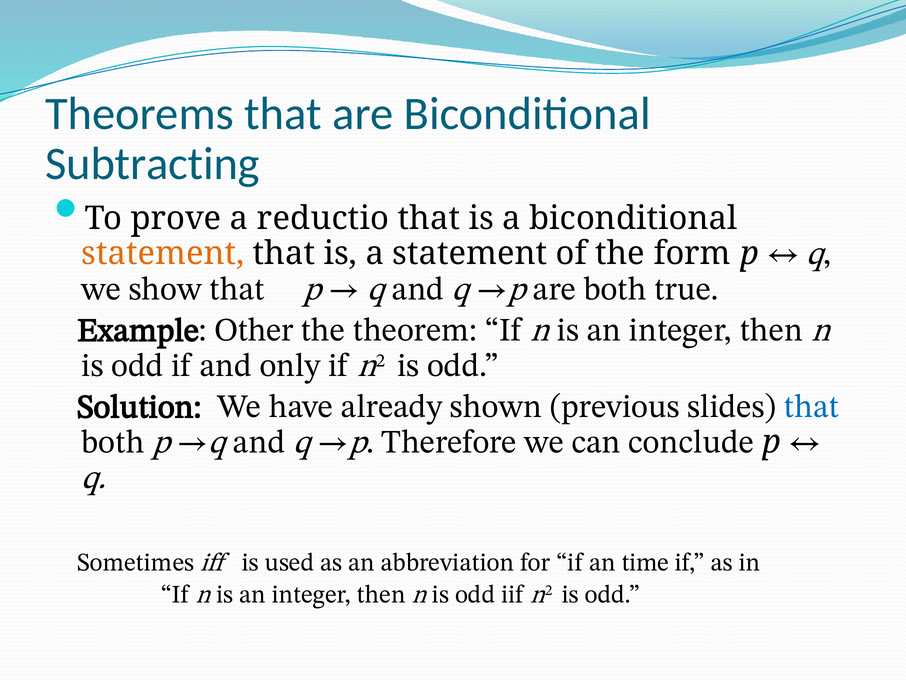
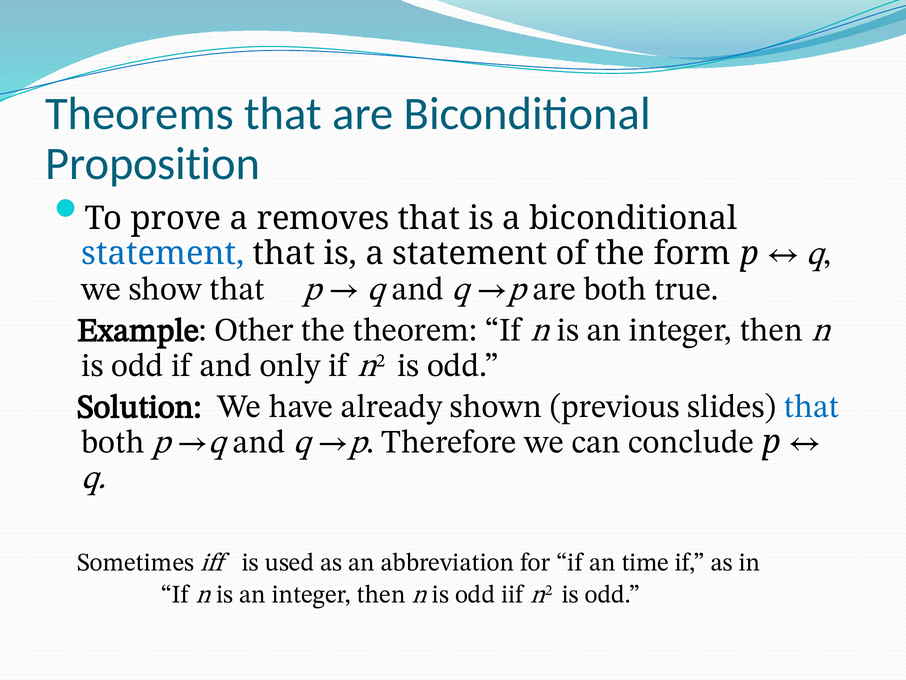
Subtracting: Subtracting -> Proposition
reductio: reductio -> removes
statement at (163, 253) colour: orange -> blue
